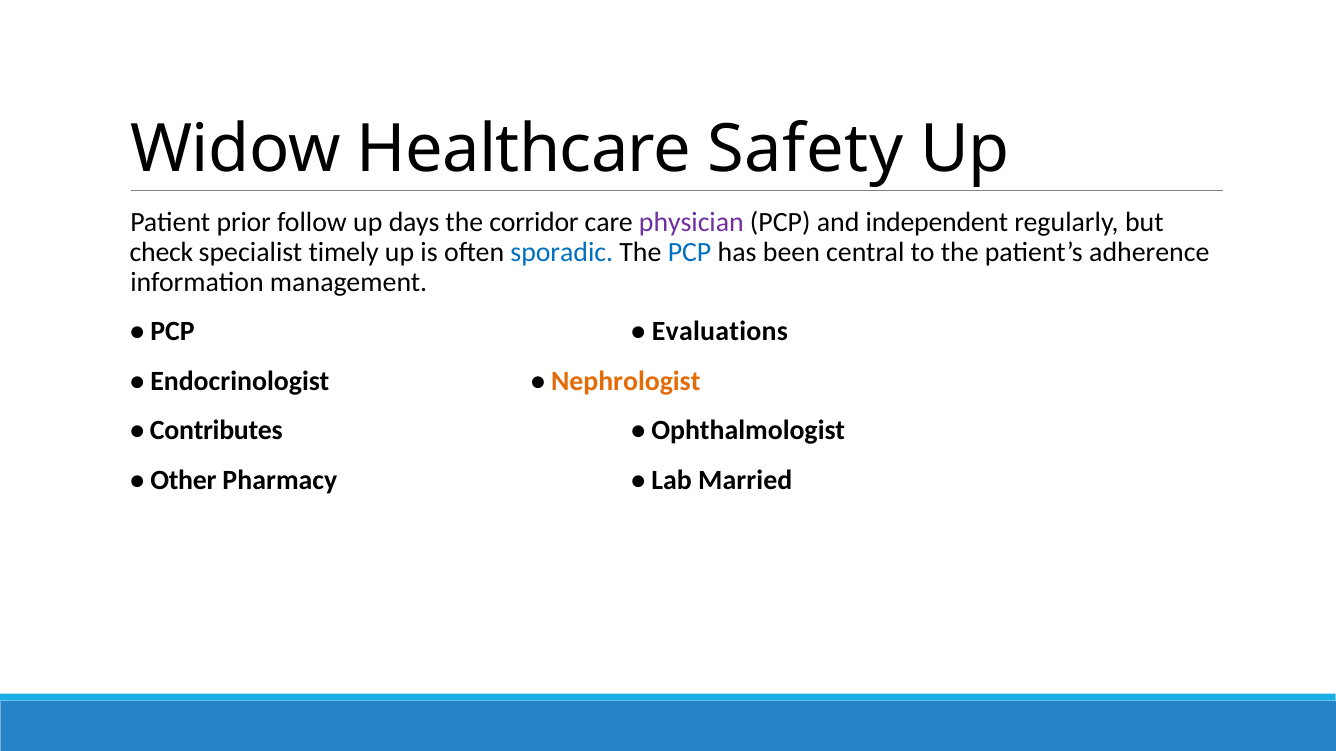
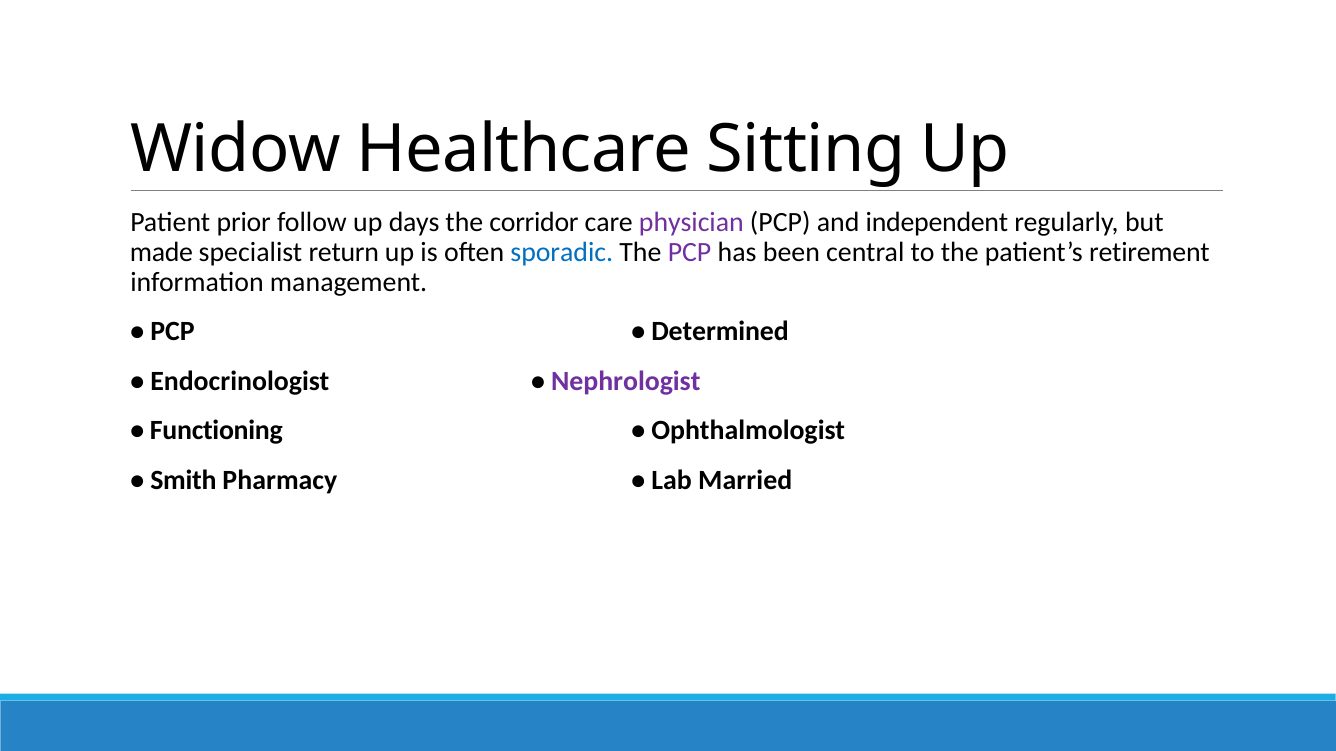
Safety: Safety -> Sitting
check: check -> made
timely: timely -> return
PCP at (690, 252) colour: blue -> purple
adherence: adherence -> retirement
Evaluations: Evaluations -> Determined
Nephrologist colour: orange -> purple
Contributes: Contributes -> Functioning
Other: Other -> Smith
